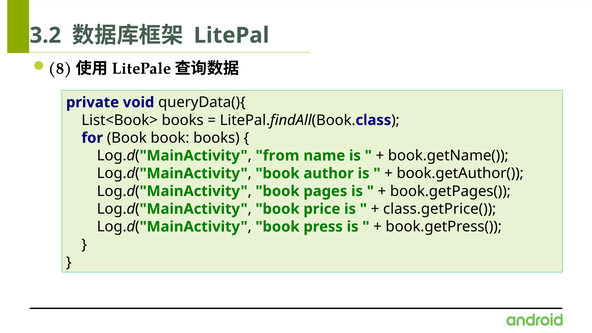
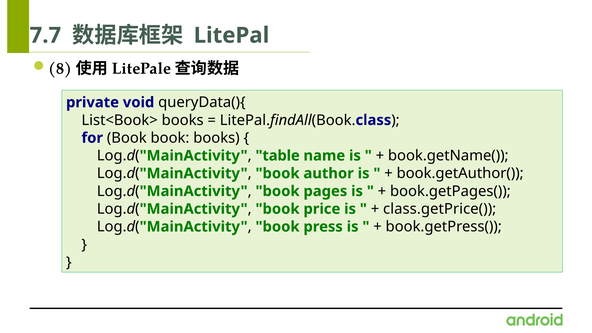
3.2: 3.2 -> 7.7
from: from -> table
